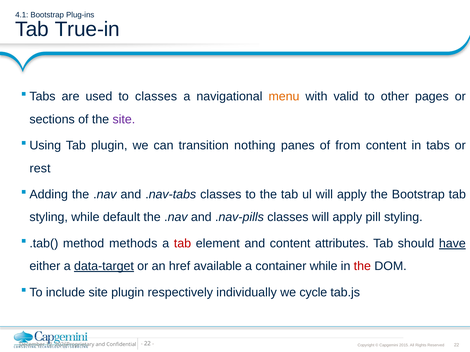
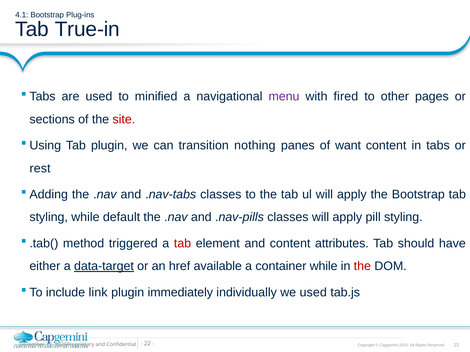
to classes: classes -> minified
menu colour: orange -> purple
valid: valid -> fired
site at (124, 119) colour: purple -> red
from: from -> want
methods: methods -> triggered
have underline: present -> none
include site: site -> link
respectively: respectively -> immediately
we cycle: cycle -> used
